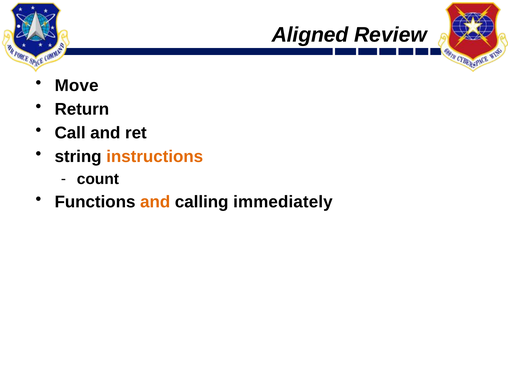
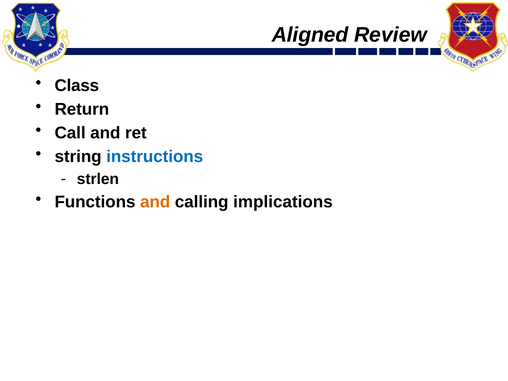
Move: Move -> Class
instructions colour: orange -> blue
count: count -> strlen
immediately: immediately -> implications
